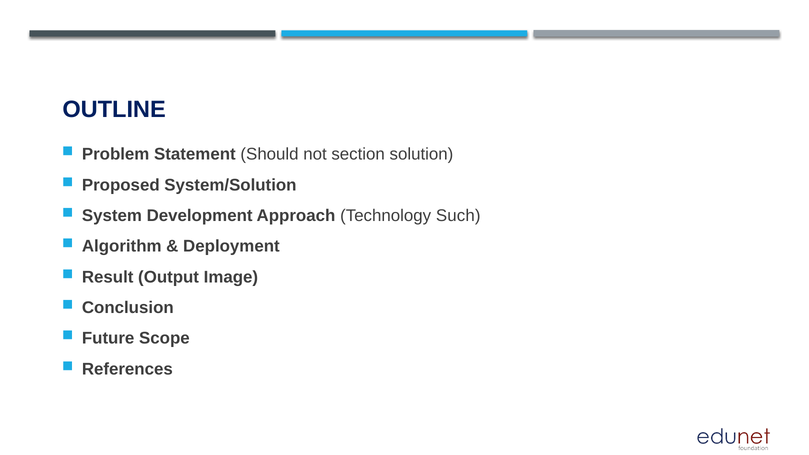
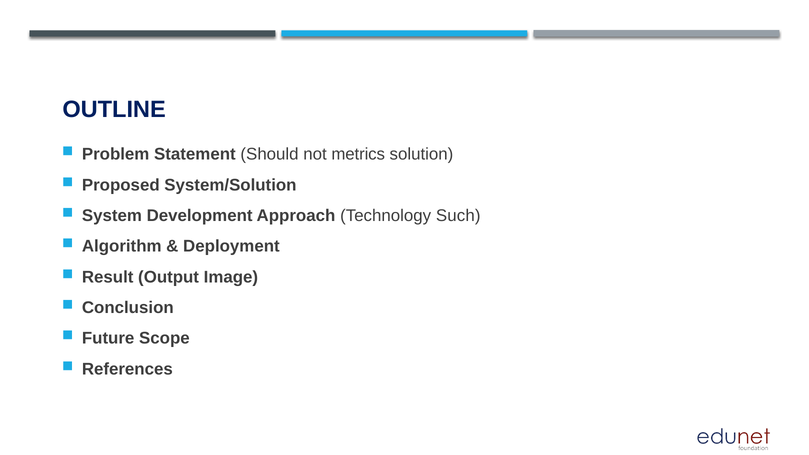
section: section -> metrics
